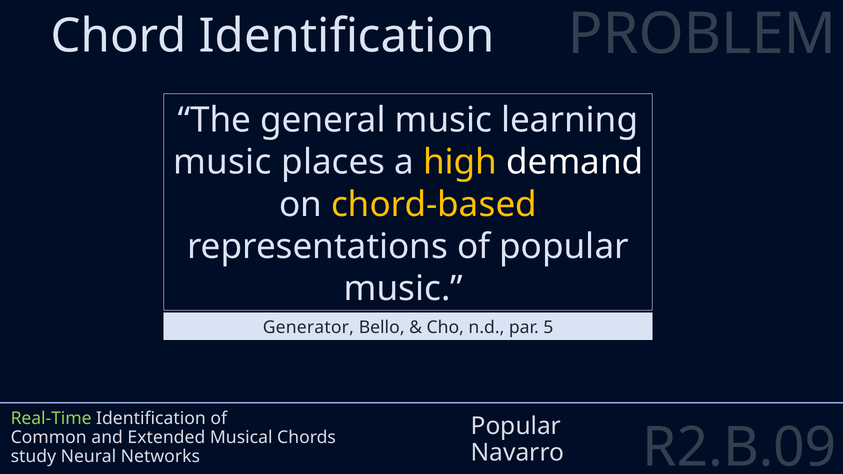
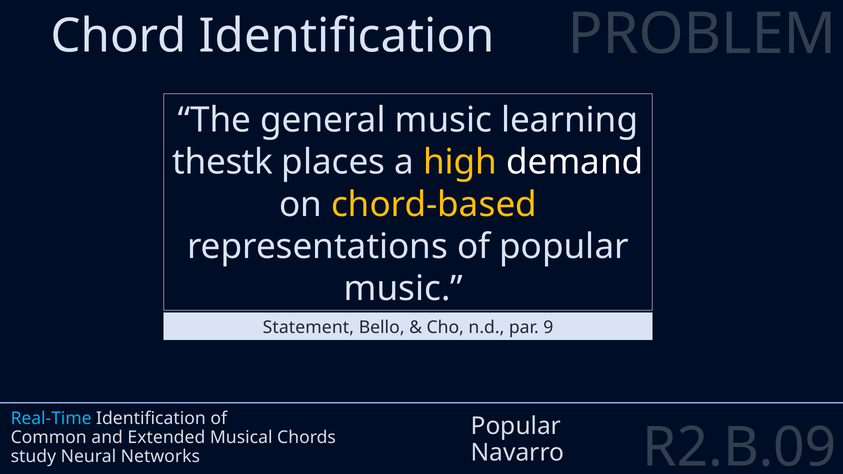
music at (222, 162): music -> thestk
Generator: Generator -> Statement
5: 5 -> 9
Real-Time colour: light green -> light blue
